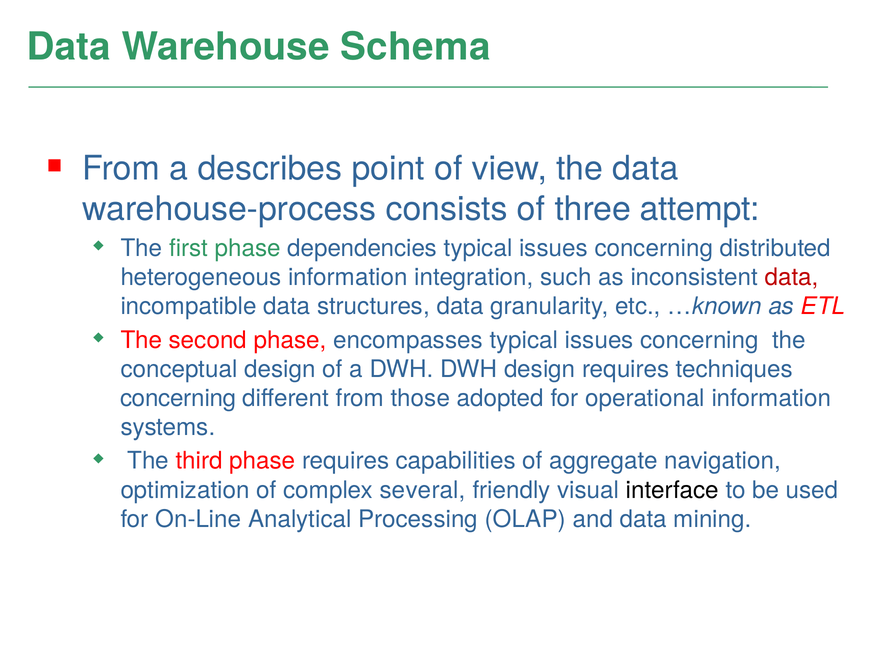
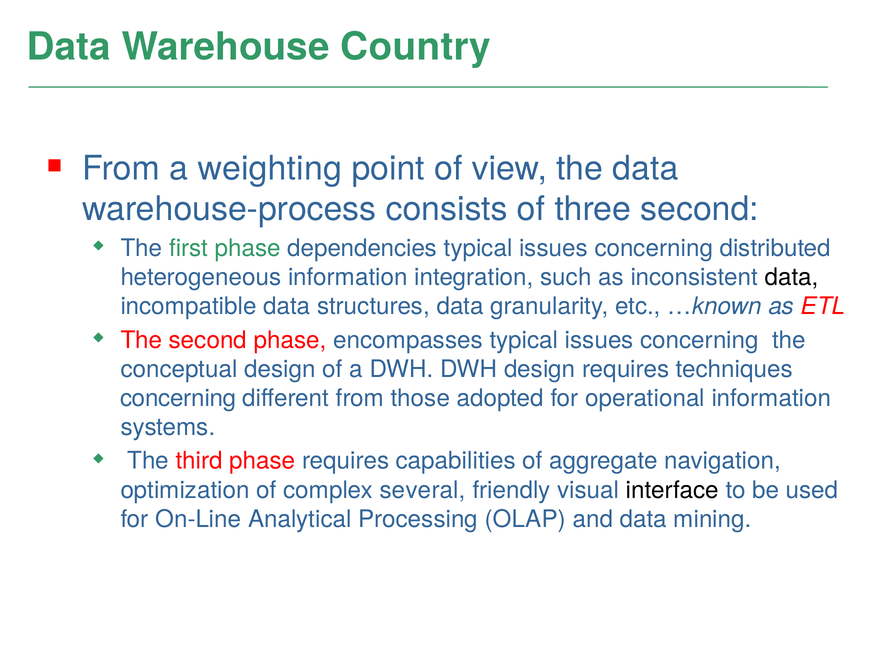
Schema: Schema -> Country
describes: describes -> weighting
three attempt: attempt -> second
data at (792, 277) colour: red -> black
